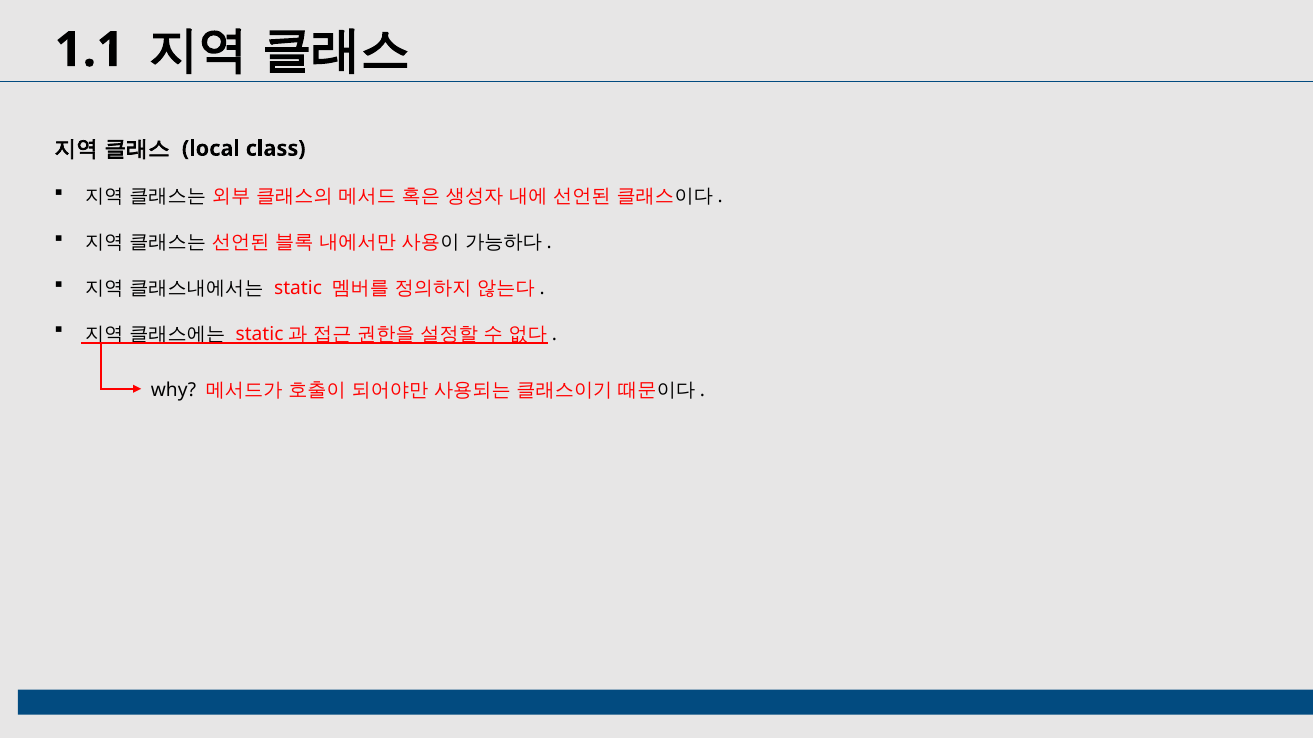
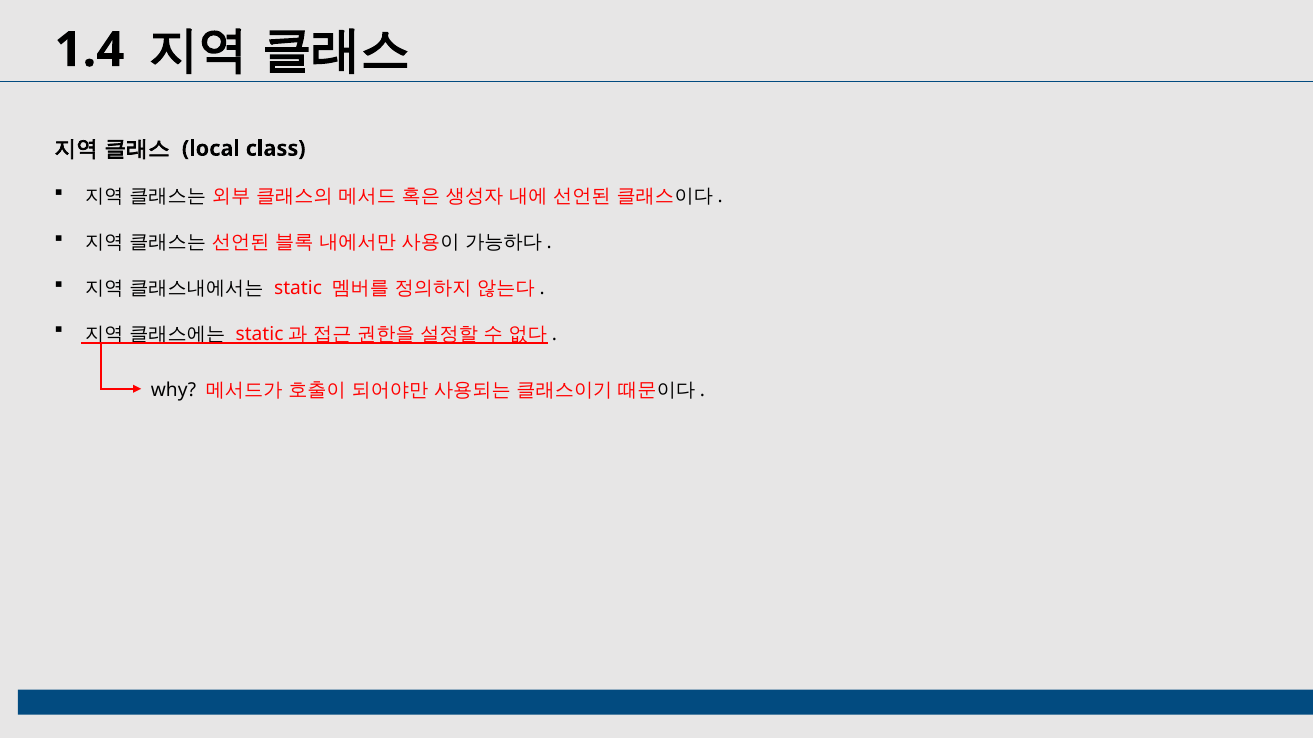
1.1: 1.1 -> 1.4
